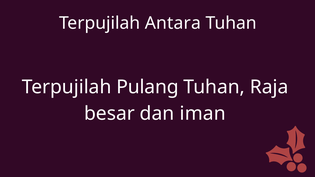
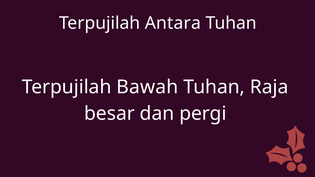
Pulang: Pulang -> Bawah
iman: iman -> pergi
